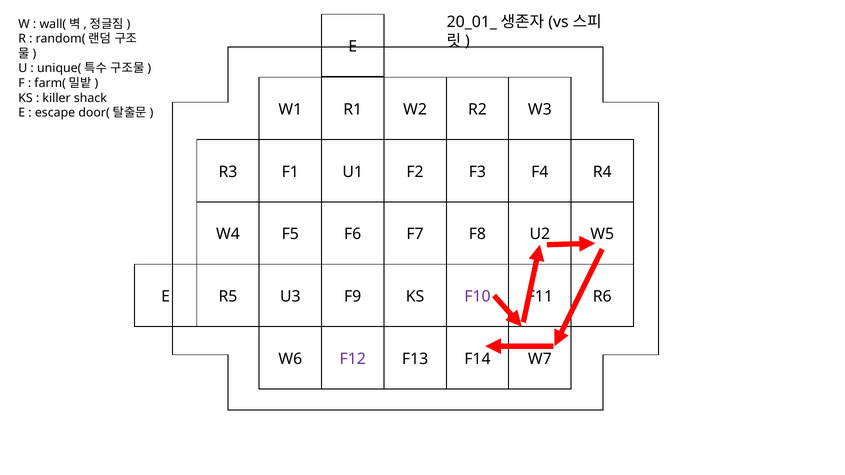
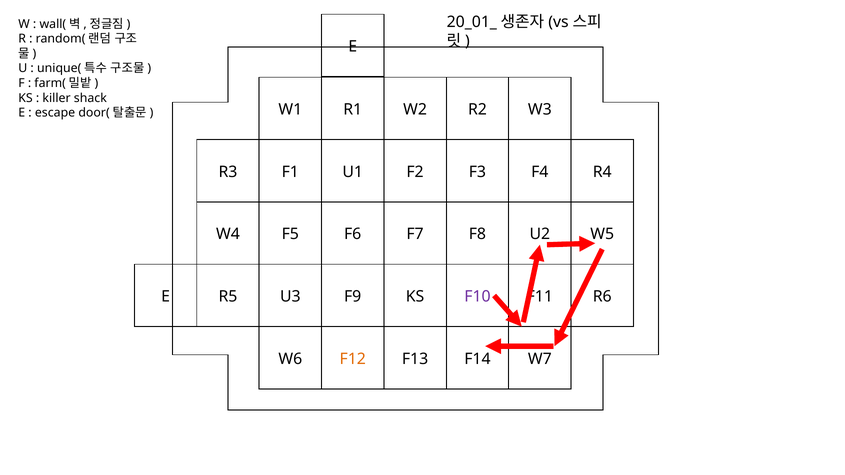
F12 colour: purple -> orange
